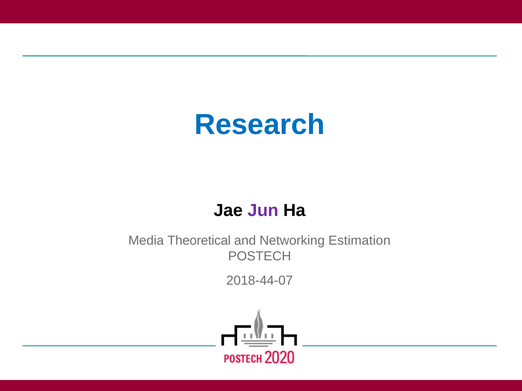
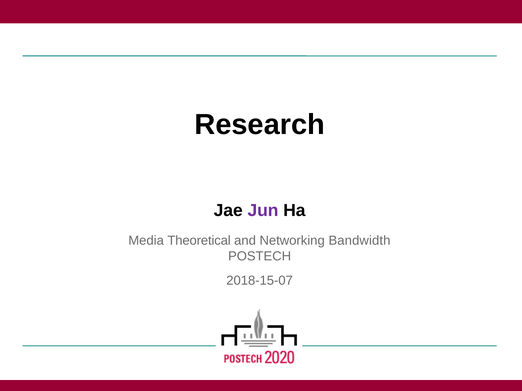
Research colour: blue -> black
Estimation: Estimation -> Bandwidth
2018-44-07: 2018-44-07 -> 2018-15-07
